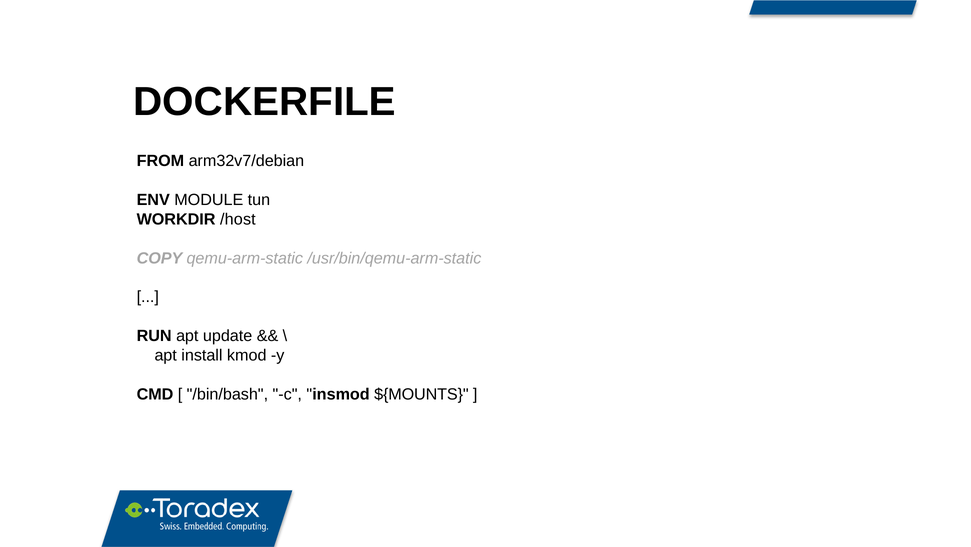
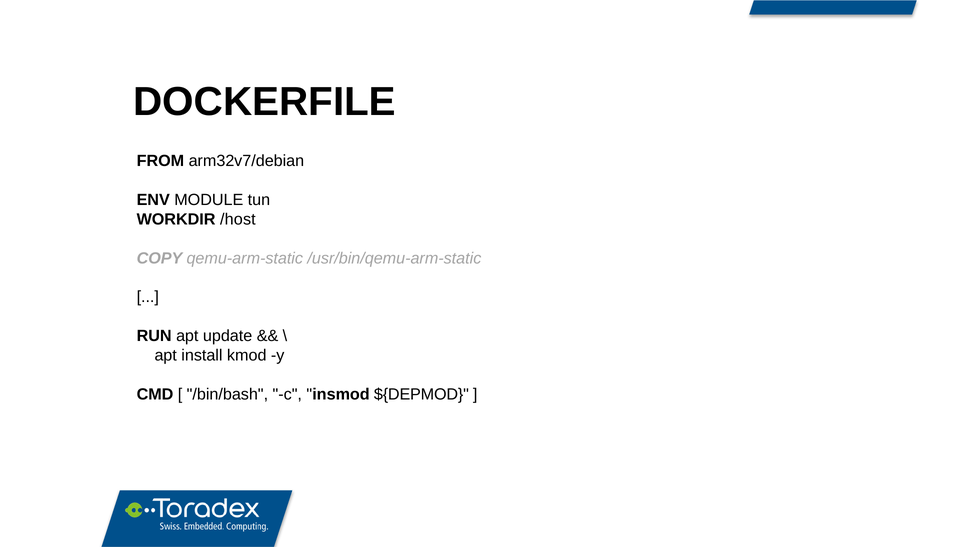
${MOUNTS: ${MOUNTS -> ${DEPMOD
